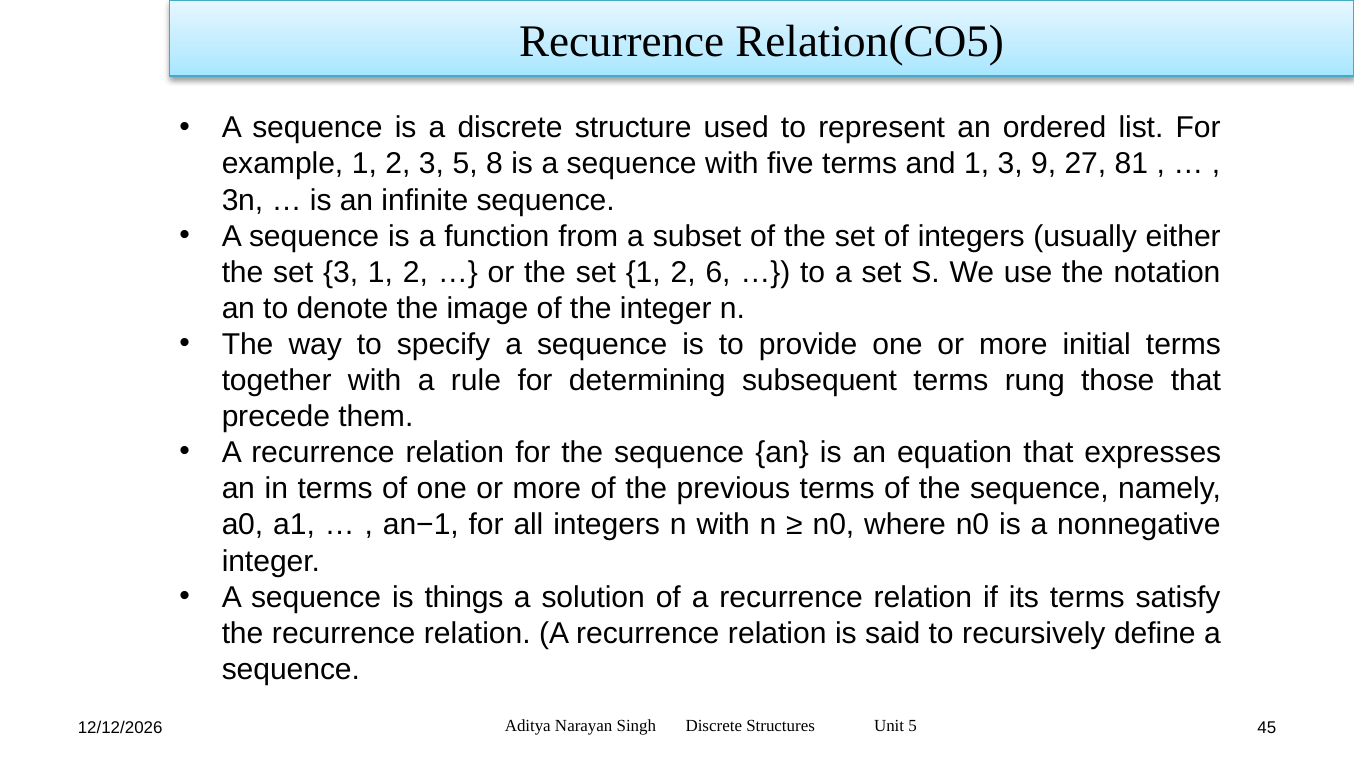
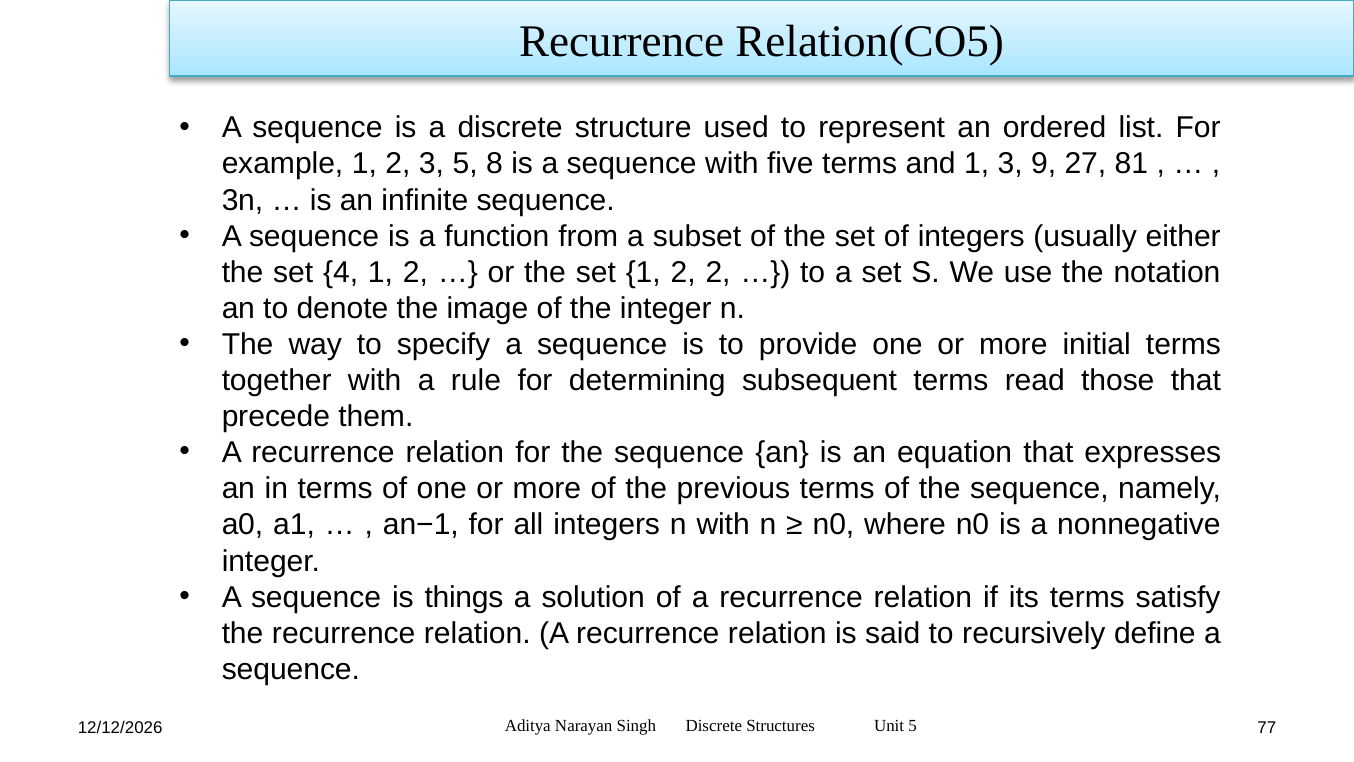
set 3: 3 -> 4
2 6: 6 -> 2
rung: rung -> read
45: 45 -> 77
